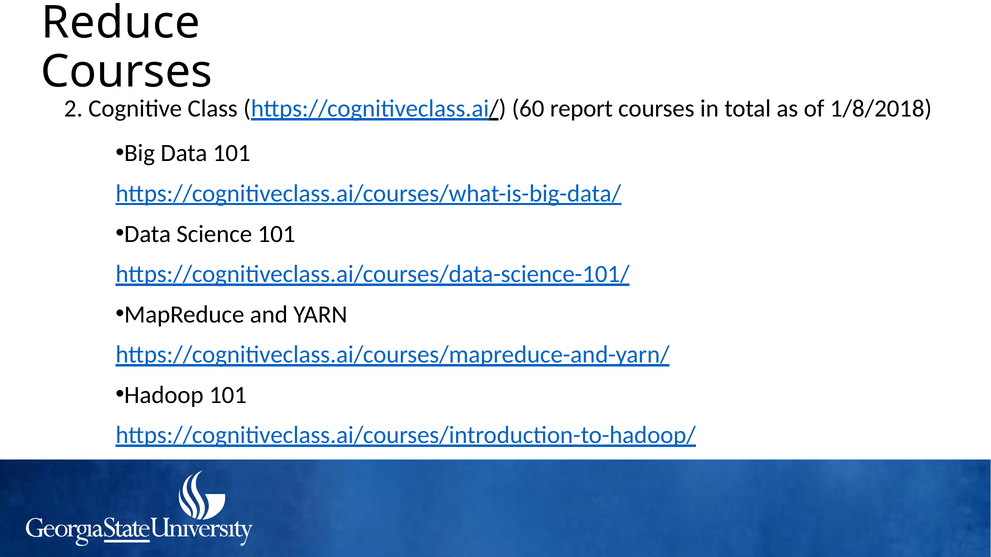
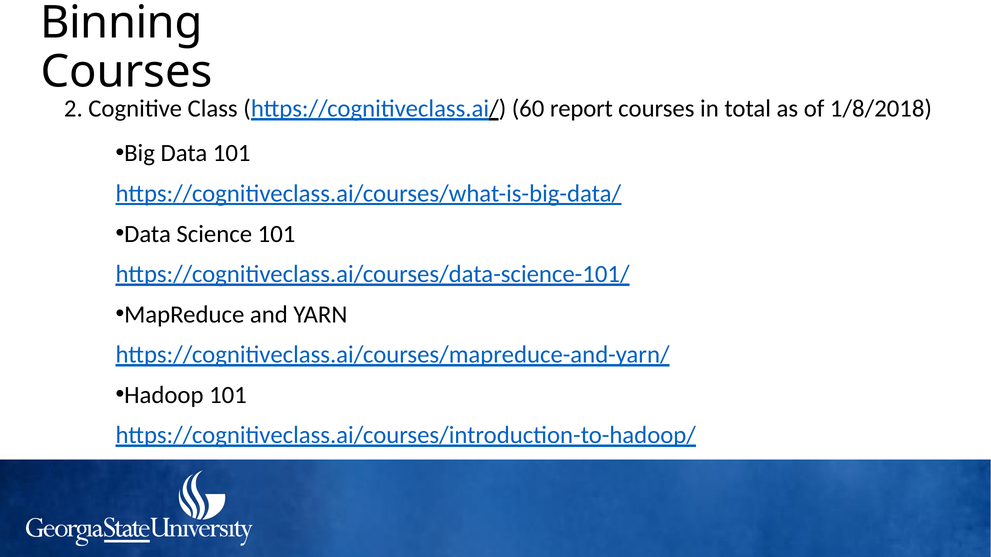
Reduce: Reduce -> Binning
